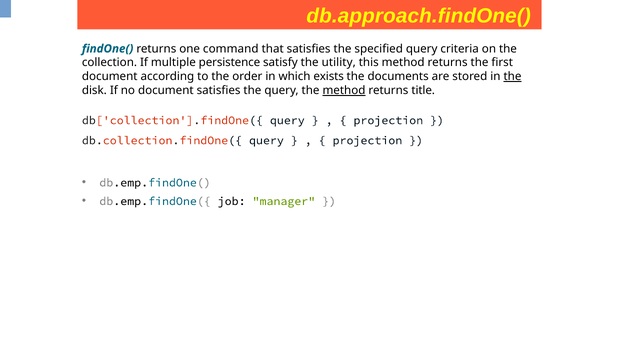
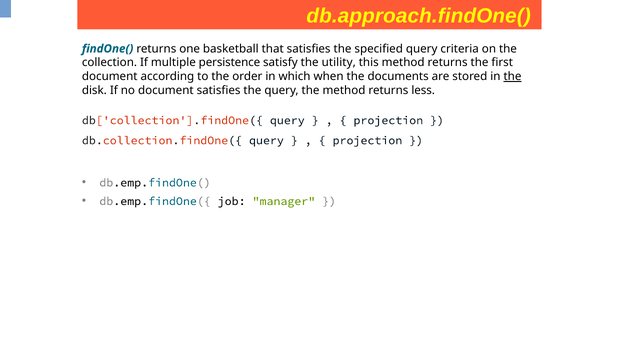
command: command -> basketball
exists: exists -> when
method at (344, 91) underline: present -> none
title: title -> less
